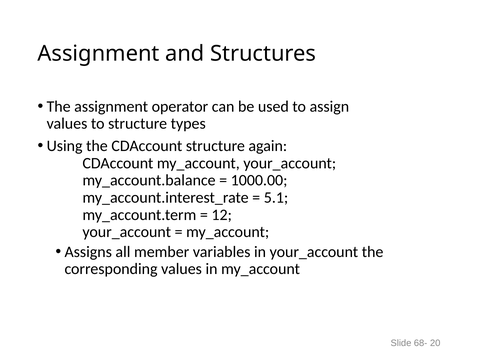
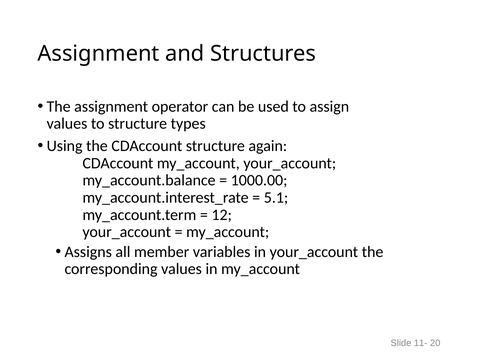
68-: 68- -> 11-
